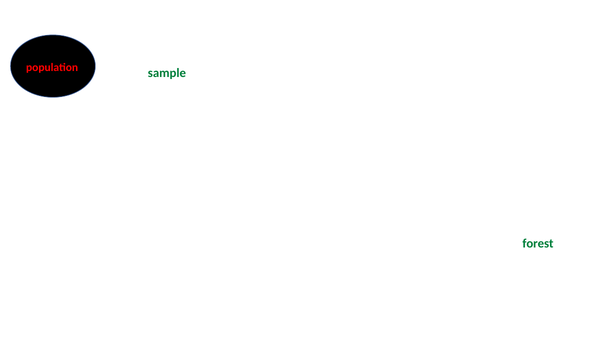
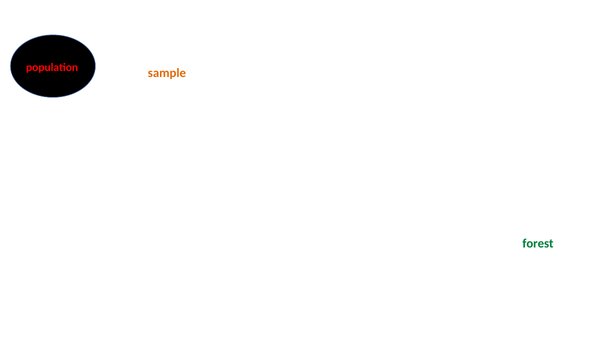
sample colour: green -> orange
